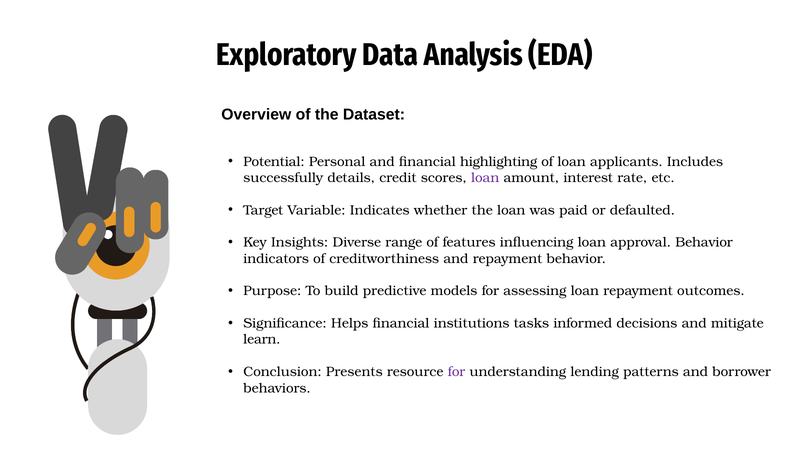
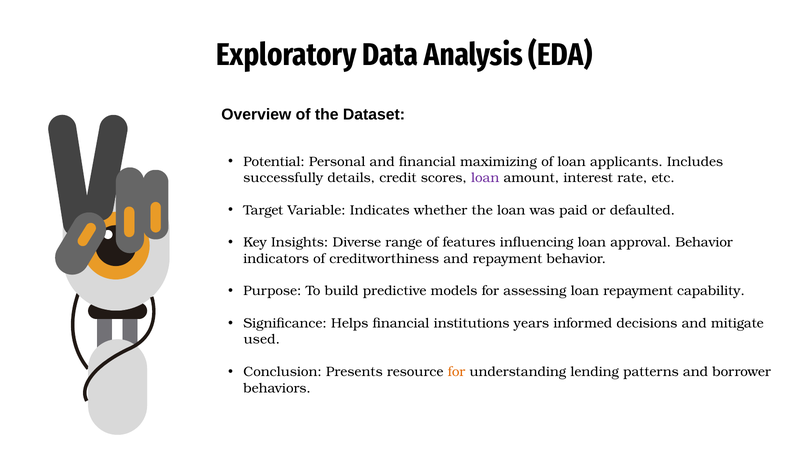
highlighting: highlighting -> maximizing
outcomes: outcomes -> capability
tasks: tasks -> years
learn: learn -> used
for at (457, 372) colour: purple -> orange
